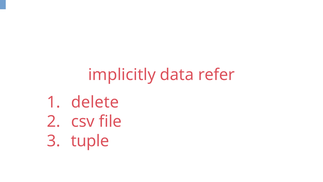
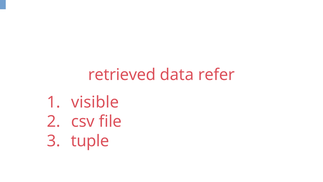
implicitly: implicitly -> retrieved
delete: delete -> visible
